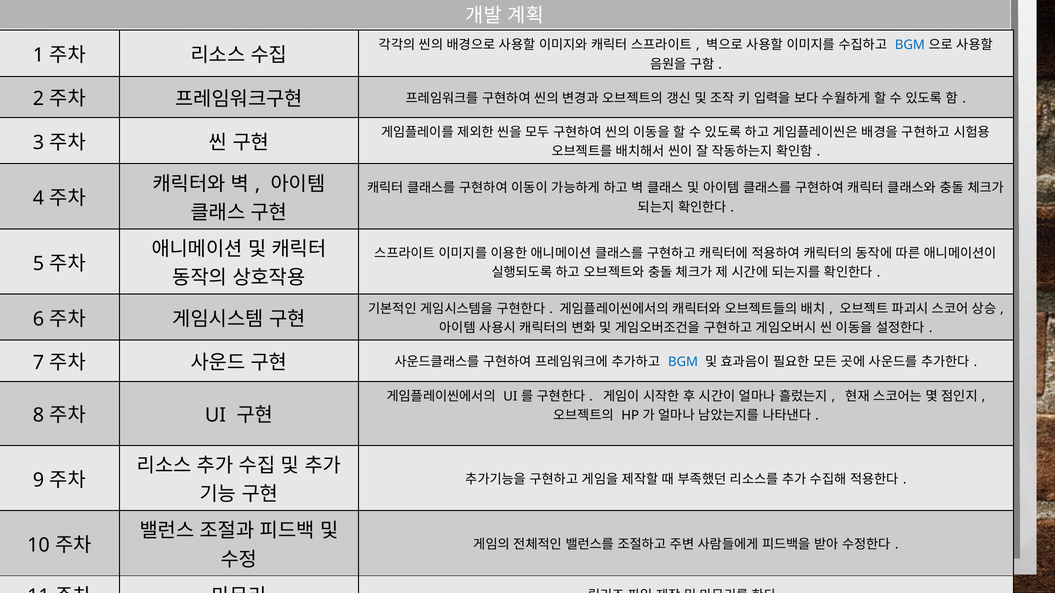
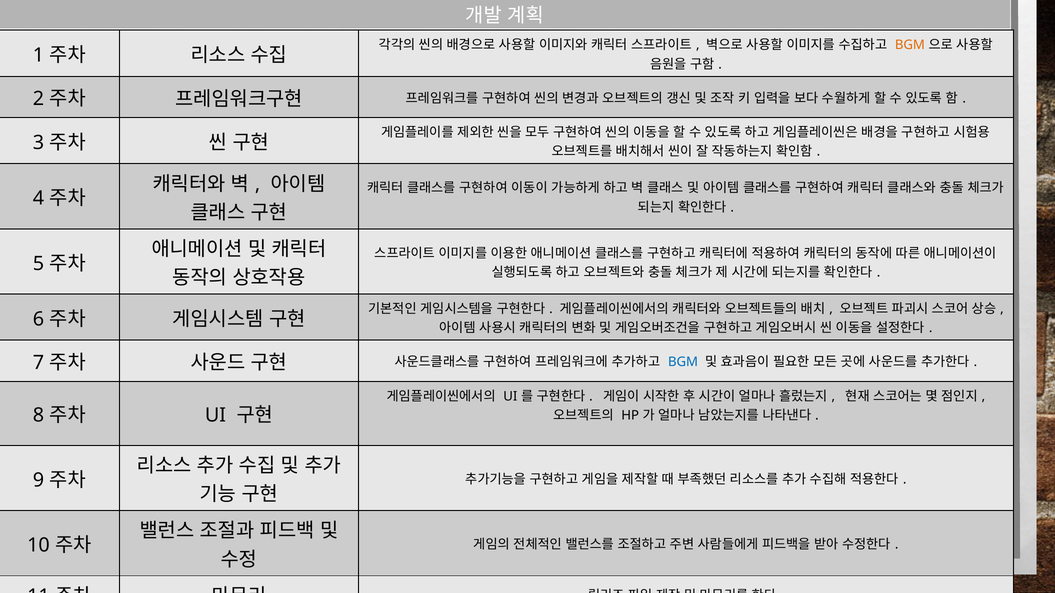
BGM at (910, 45) colour: blue -> orange
